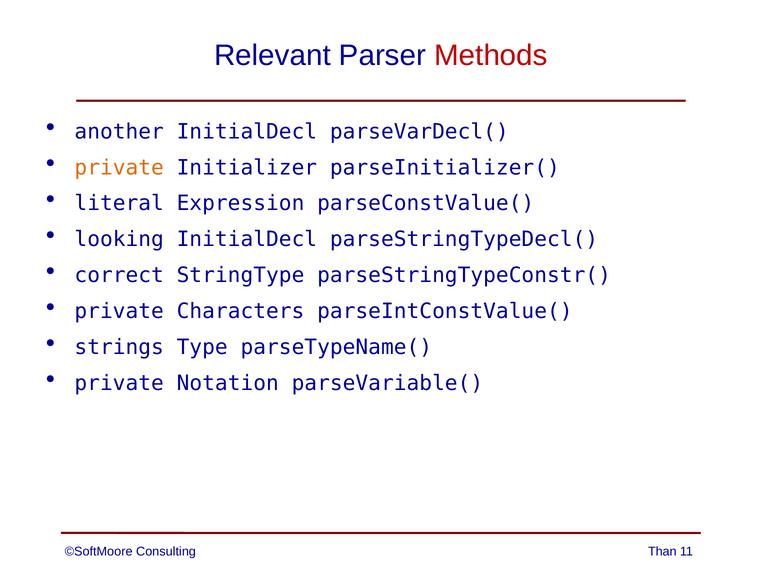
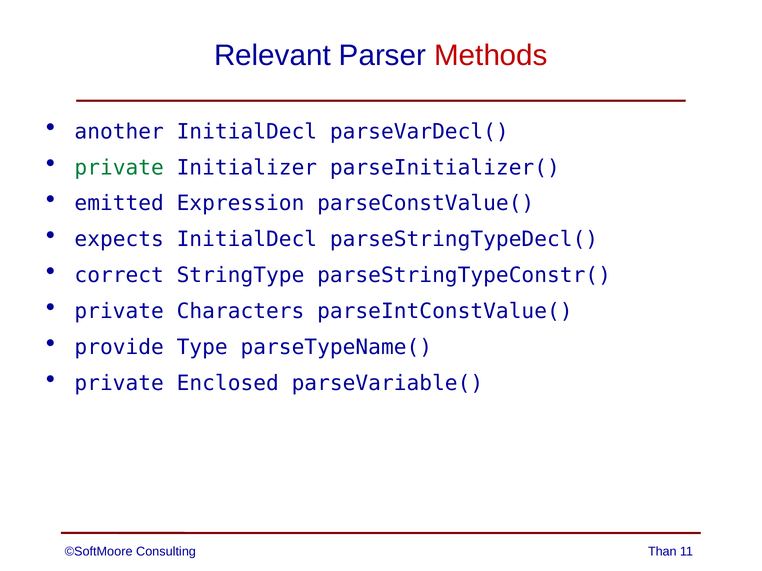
private at (119, 168) colour: orange -> green
literal: literal -> emitted
looking: looking -> expects
strings: strings -> provide
Notation: Notation -> Enclosed
